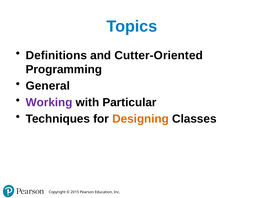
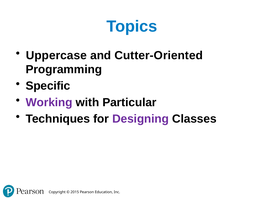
Definitions: Definitions -> Uppercase
General: General -> Specific
Designing colour: orange -> purple
